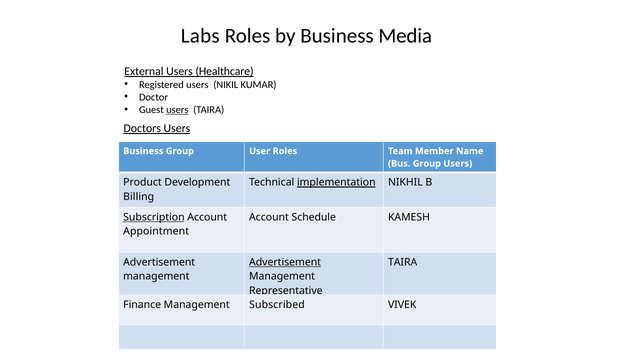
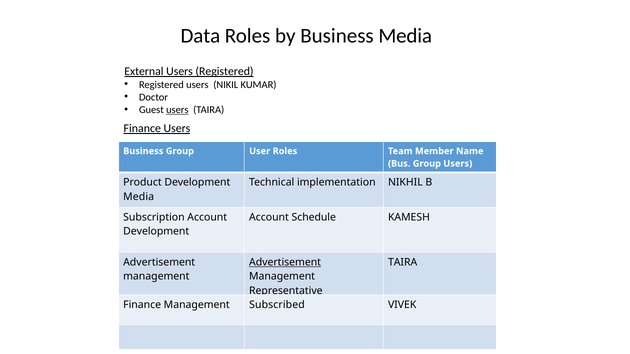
Labs: Labs -> Data
Users Healthcare: Healthcare -> Registered
Doctors at (142, 128): Doctors -> Finance
implementation underline: present -> none
Billing at (139, 197): Billing -> Media
Subscription underline: present -> none
Appointment at (156, 232): Appointment -> Development
